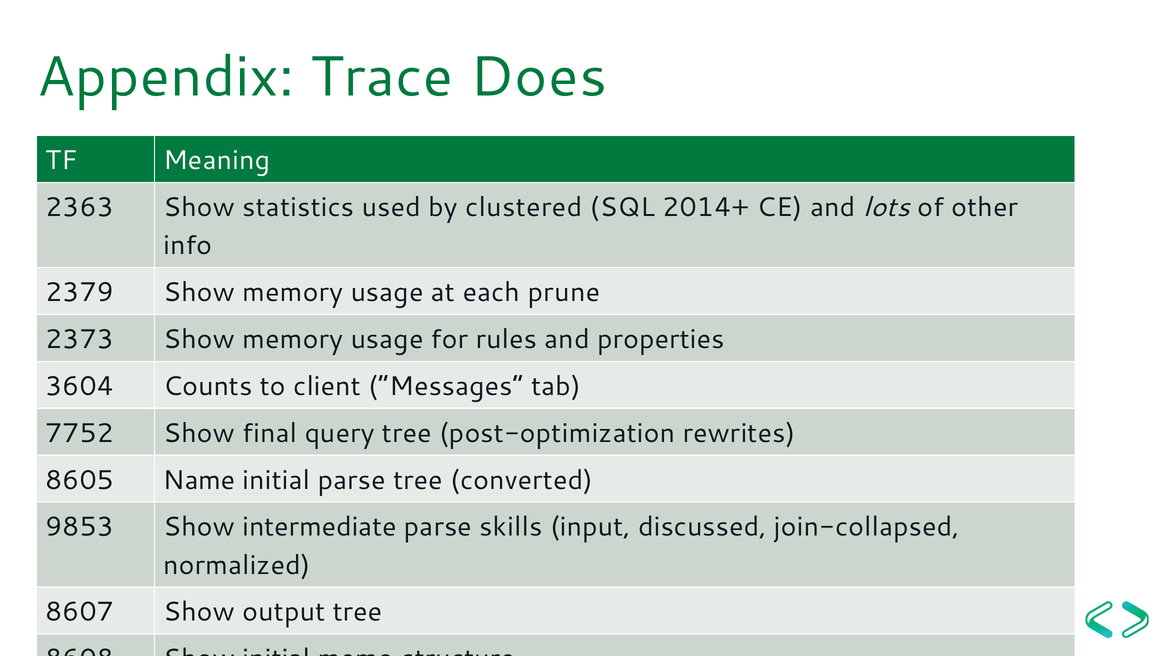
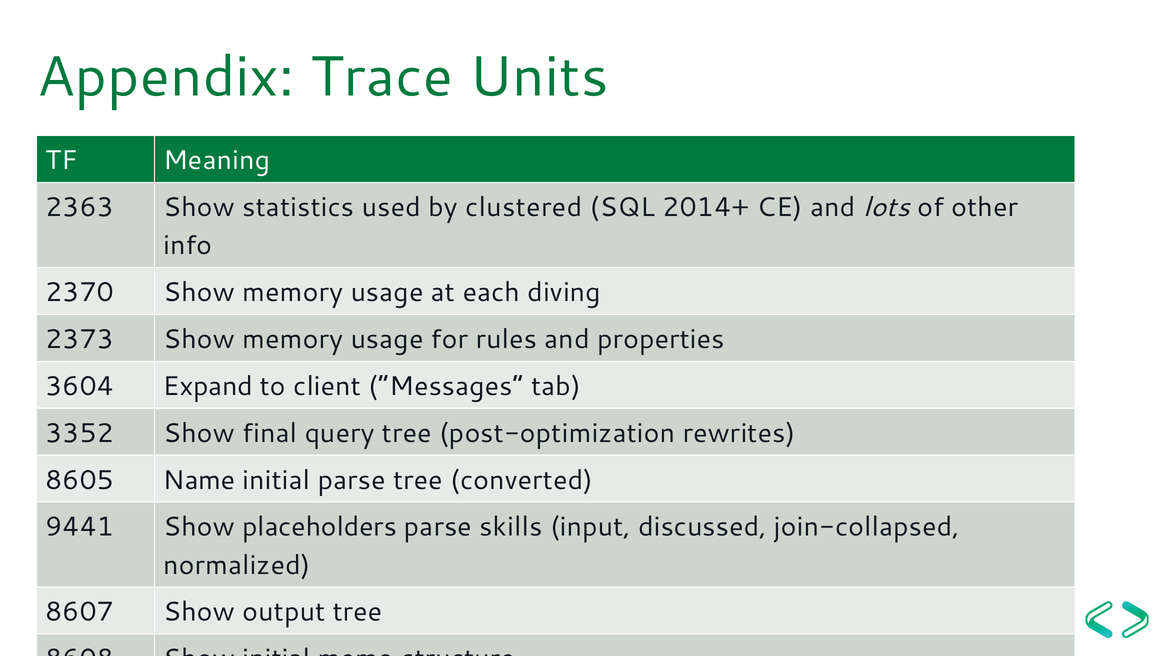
Does: Does -> Units
2379: 2379 -> 2370
prune: prune -> diving
Counts: Counts -> Expand
7752: 7752 -> 3352
9853: 9853 -> 9441
intermediate: intermediate -> placeholders
